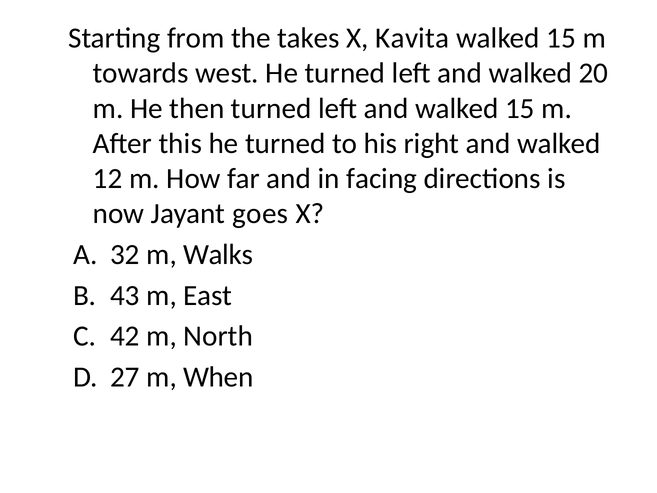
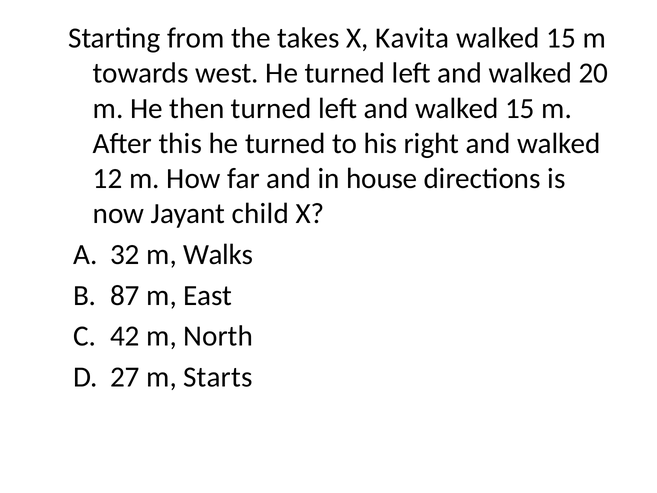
facing: facing -> house
goes: goes -> child
43: 43 -> 87
When: When -> Starts
